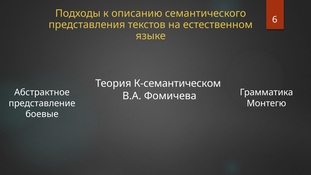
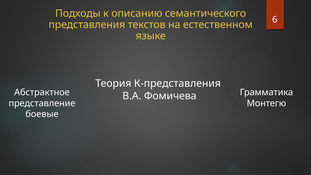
К-семантическом: К-семантическом -> К-представления
